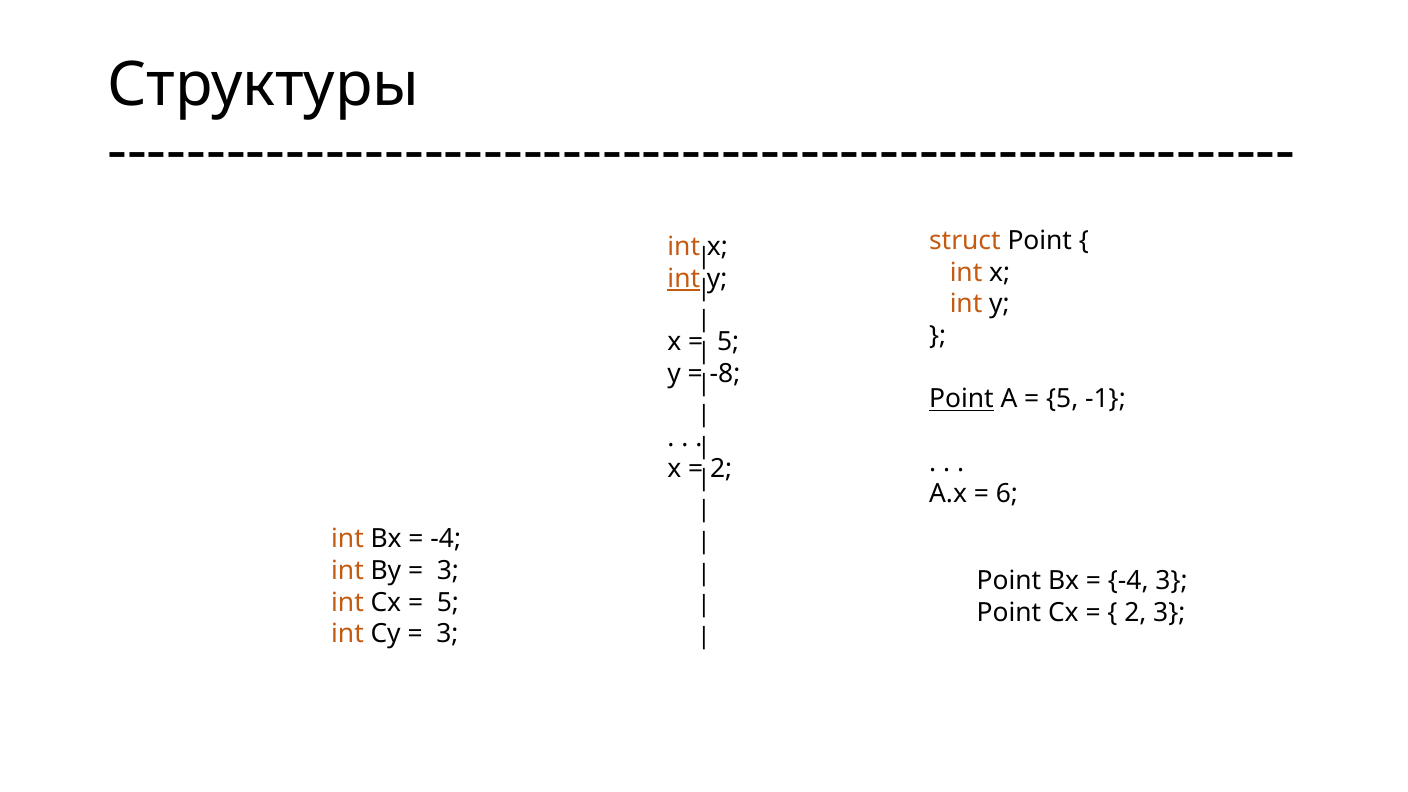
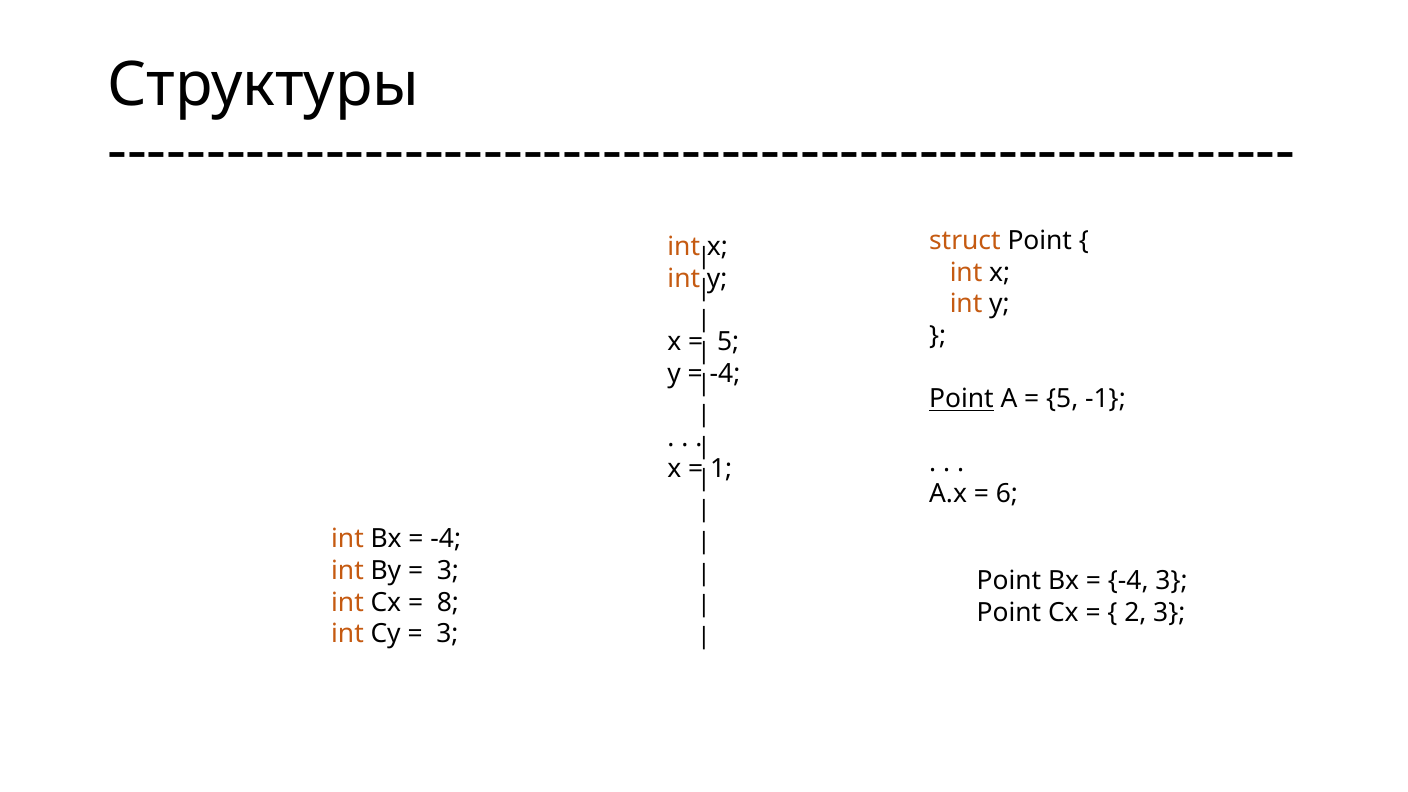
int at (684, 279) underline: present -> none
-8 at (725, 374): -8 -> -4
2 at (721, 469): 2 -> 1
5 at (448, 603): 5 -> 8
